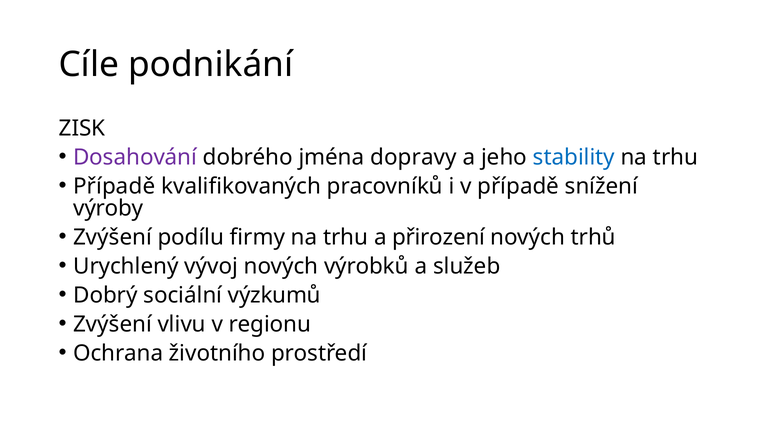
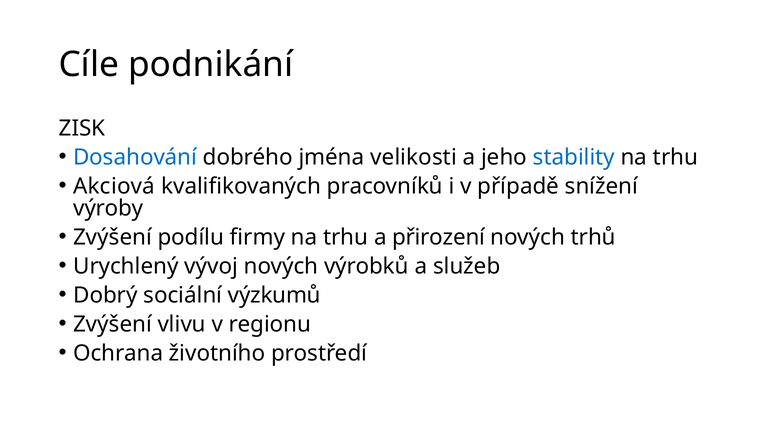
Dosahování colour: purple -> blue
dopravy: dopravy -> velikosti
Případě at (114, 186): Případě -> Akciová
